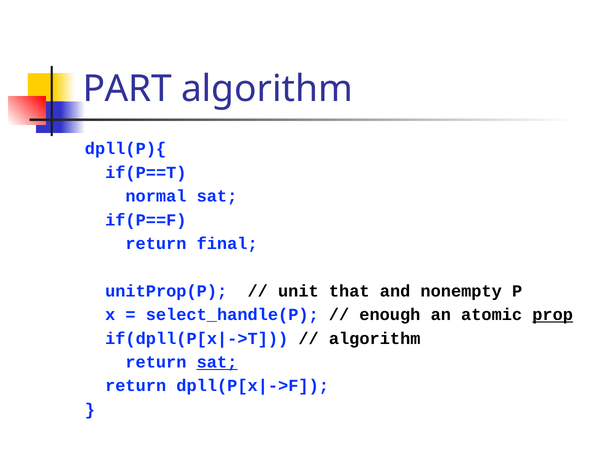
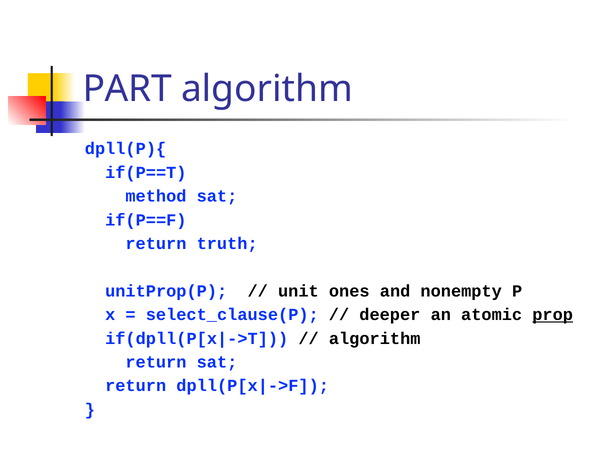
normal: normal -> method
final: final -> truth
that: that -> ones
select_handle(P: select_handle(P -> select_clause(P
enough: enough -> deeper
sat at (217, 362) underline: present -> none
